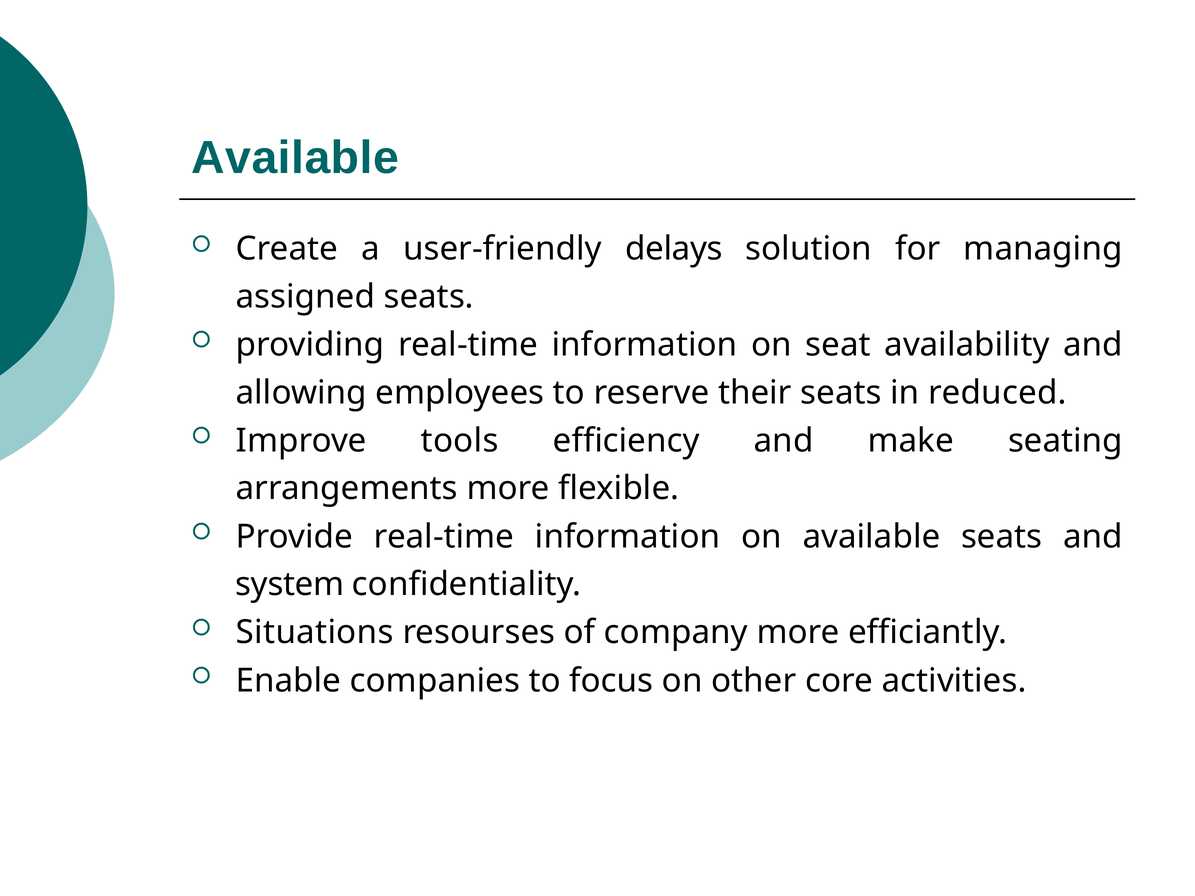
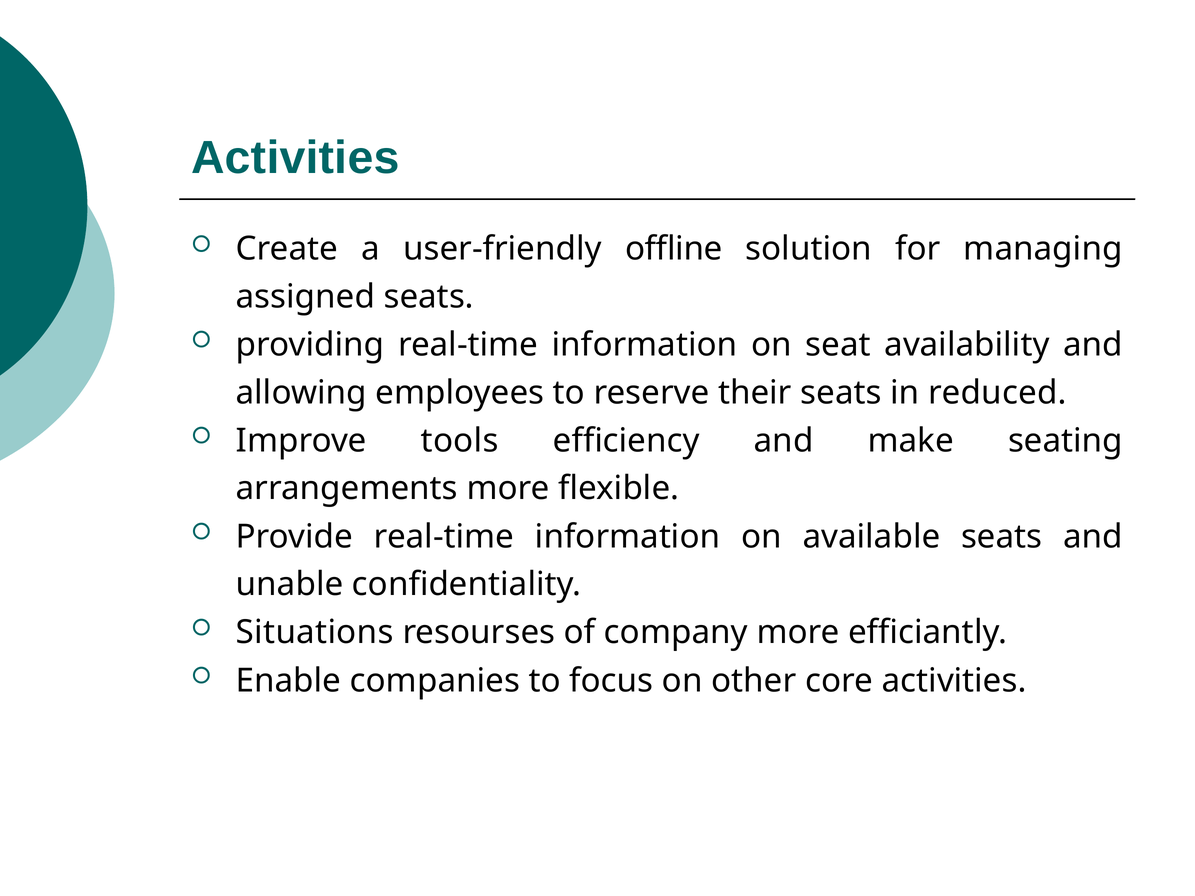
Available at (295, 158): Available -> Activities
delays: delays -> offline
system: system -> unable
